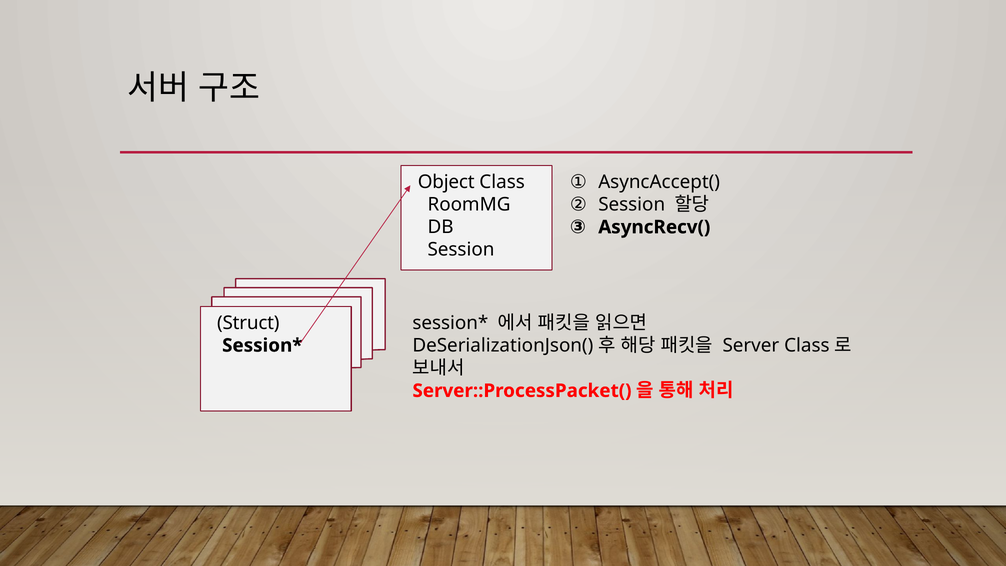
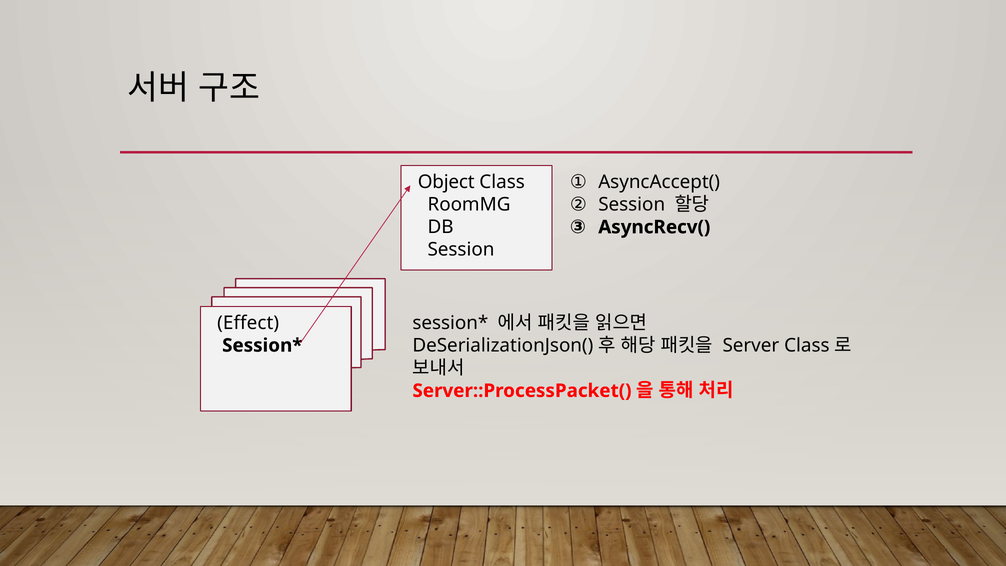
Struct: Struct -> Effect
